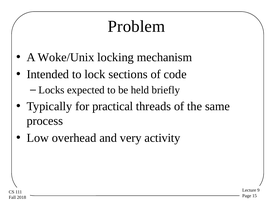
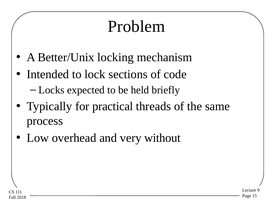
Woke/Unix: Woke/Unix -> Better/Unix
activity: activity -> without
